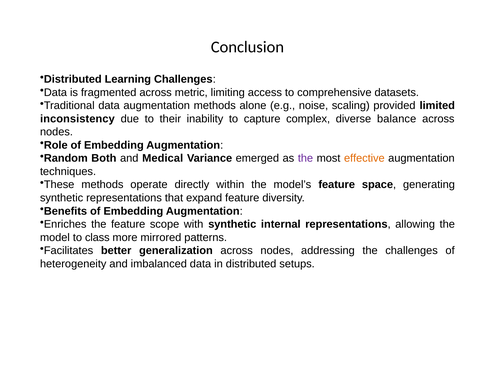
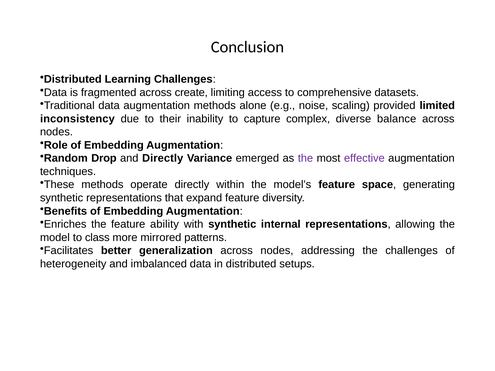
metric: metric -> create
Both: Both -> Drop
and Medical: Medical -> Directly
effective colour: orange -> purple
scope: scope -> ability
